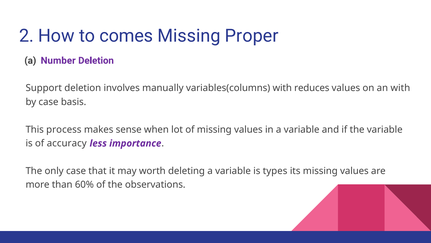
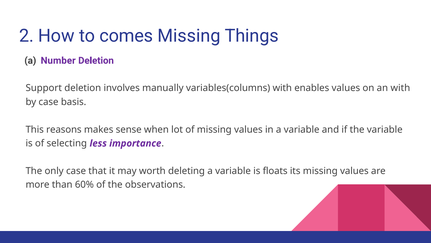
Proper: Proper -> Things
reduces: reduces -> enables
process: process -> reasons
accuracy: accuracy -> selecting
types: types -> floats
